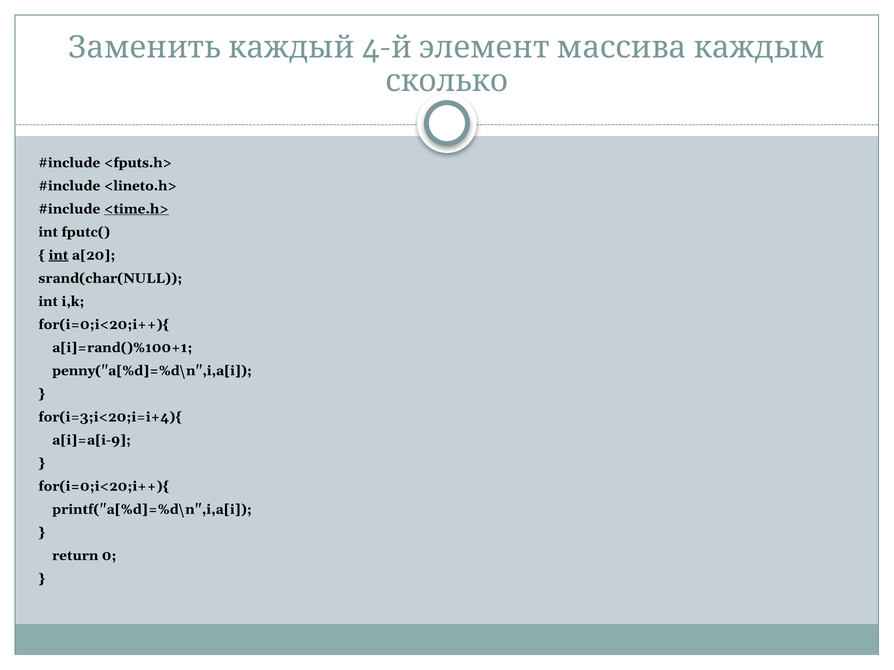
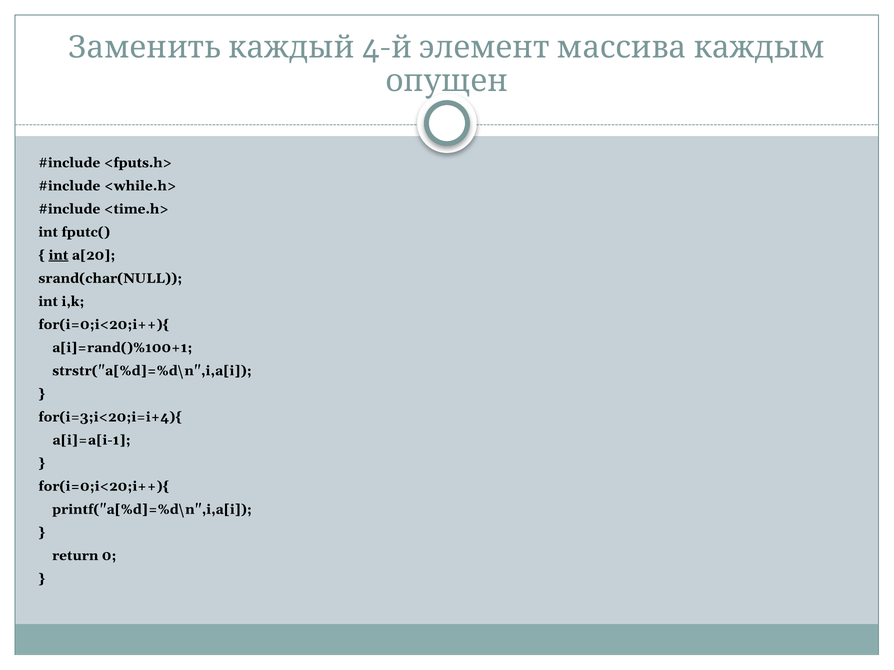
сколько: сколько -> опущен
<lineto.h>: <lineto.h> -> <while.h>
<time.h> underline: present -> none
penny("a[%d]=%d\n",i,a[i: penny("a[%d]=%d\n",i,a[i -> strstr("a[%d]=%d\n",i,a[i
a[i]=a[i-9: a[i]=a[i-9 -> a[i]=a[i-1
